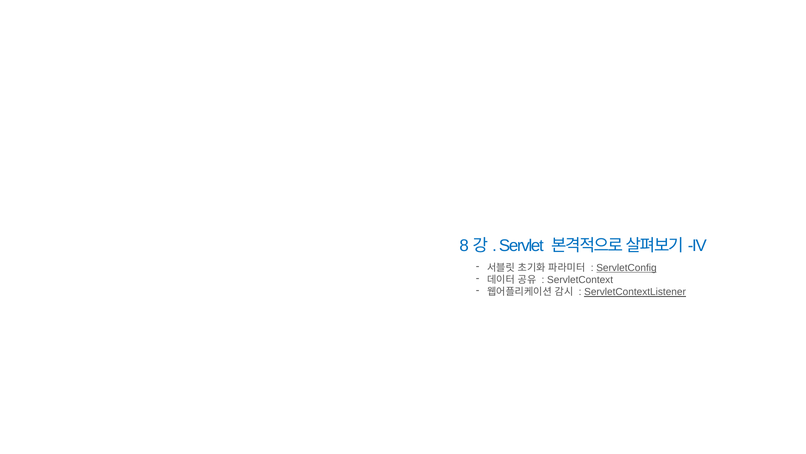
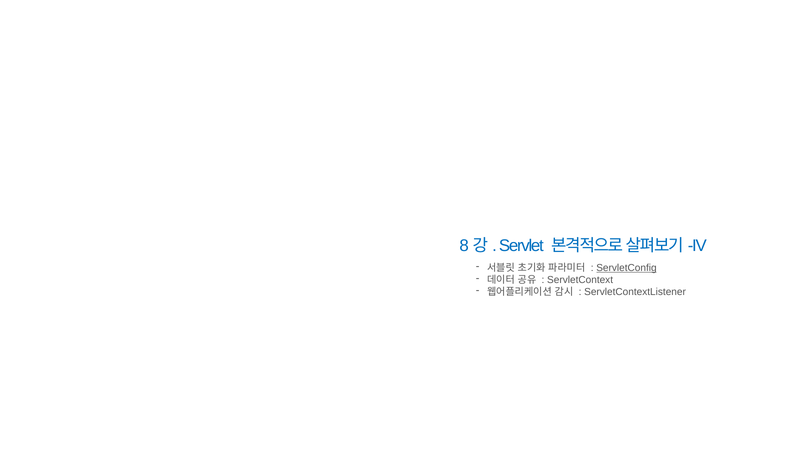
ServletContextListener underline: present -> none
